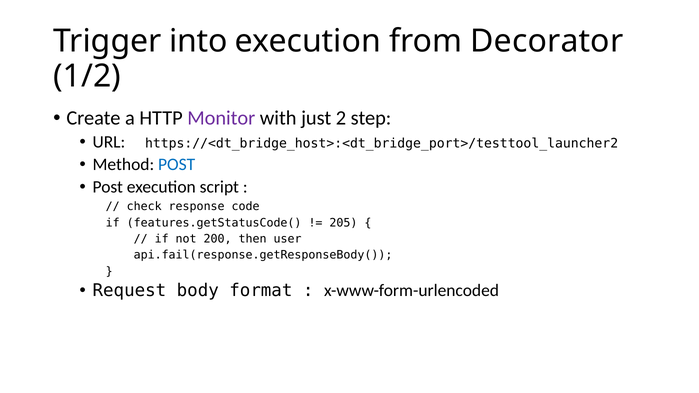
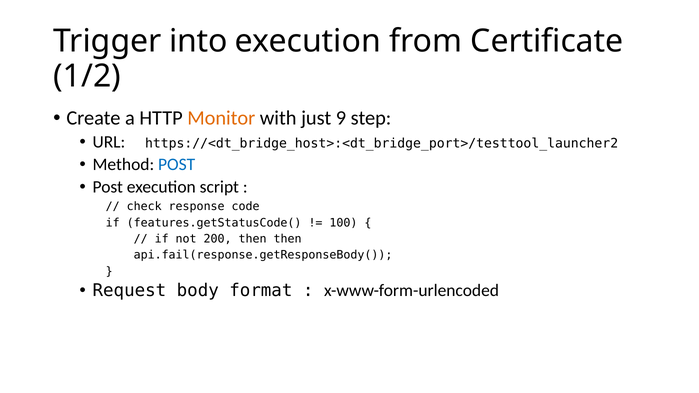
Decorator: Decorator -> Certificate
Monitor colour: purple -> orange
2: 2 -> 9
205: 205 -> 100
then user: user -> then
